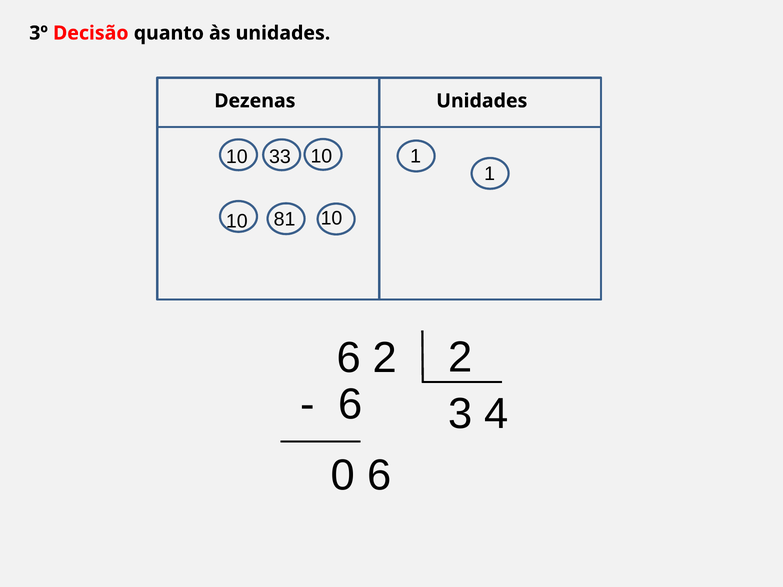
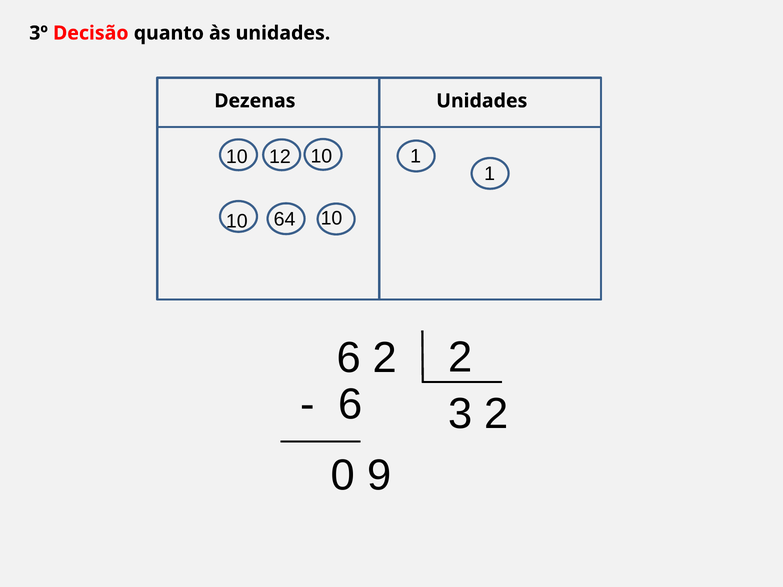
33: 33 -> 12
81: 81 -> 64
3 4: 4 -> 2
0 6: 6 -> 9
